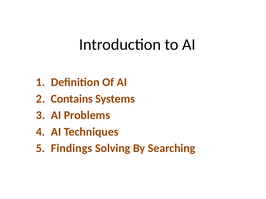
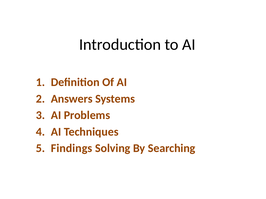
Contains: Contains -> Answers
